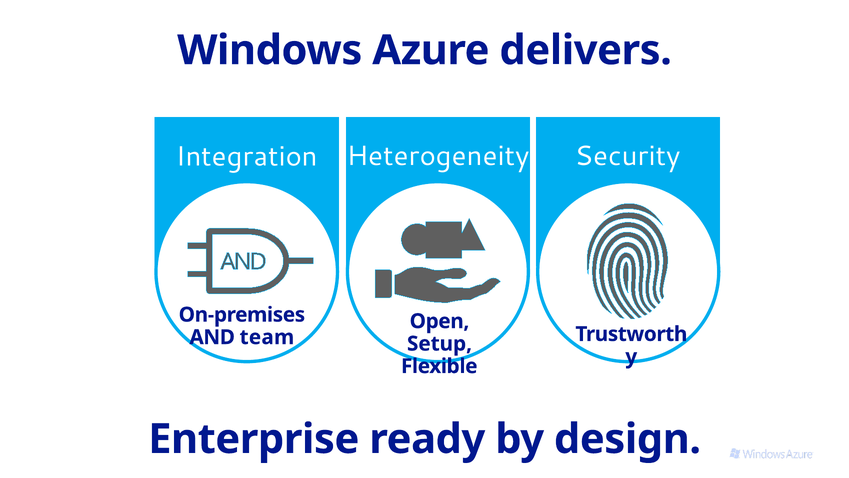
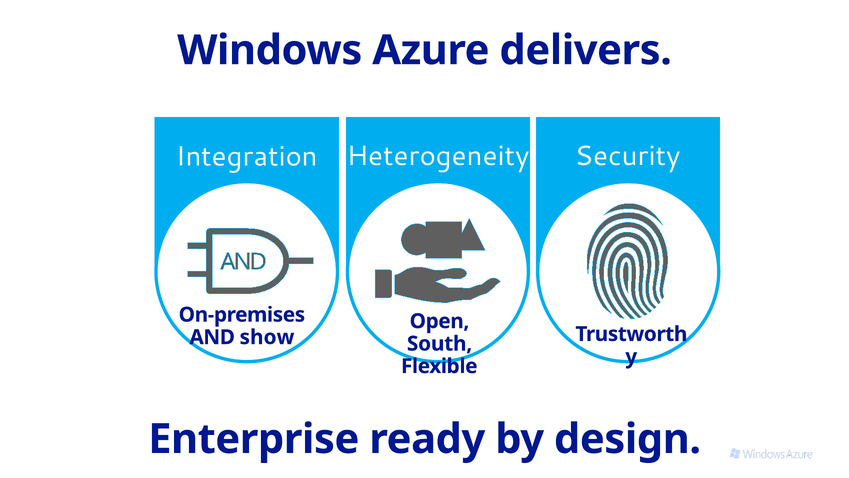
team: team -> show
Setup: Setup -> South
